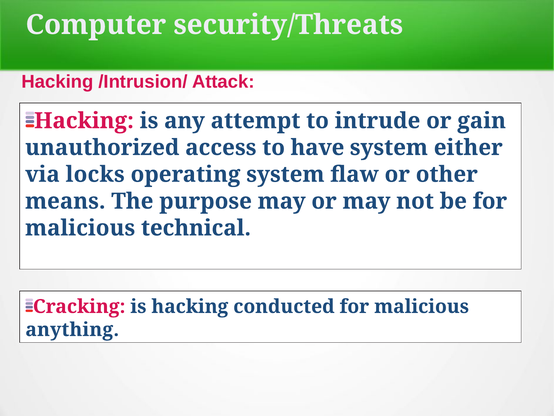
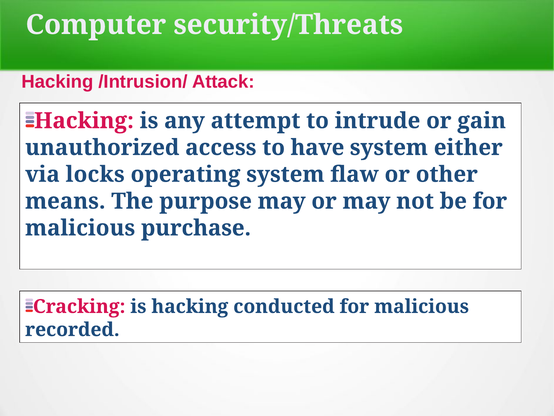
technical: technical -> purchase
anything: anything -> recorded
